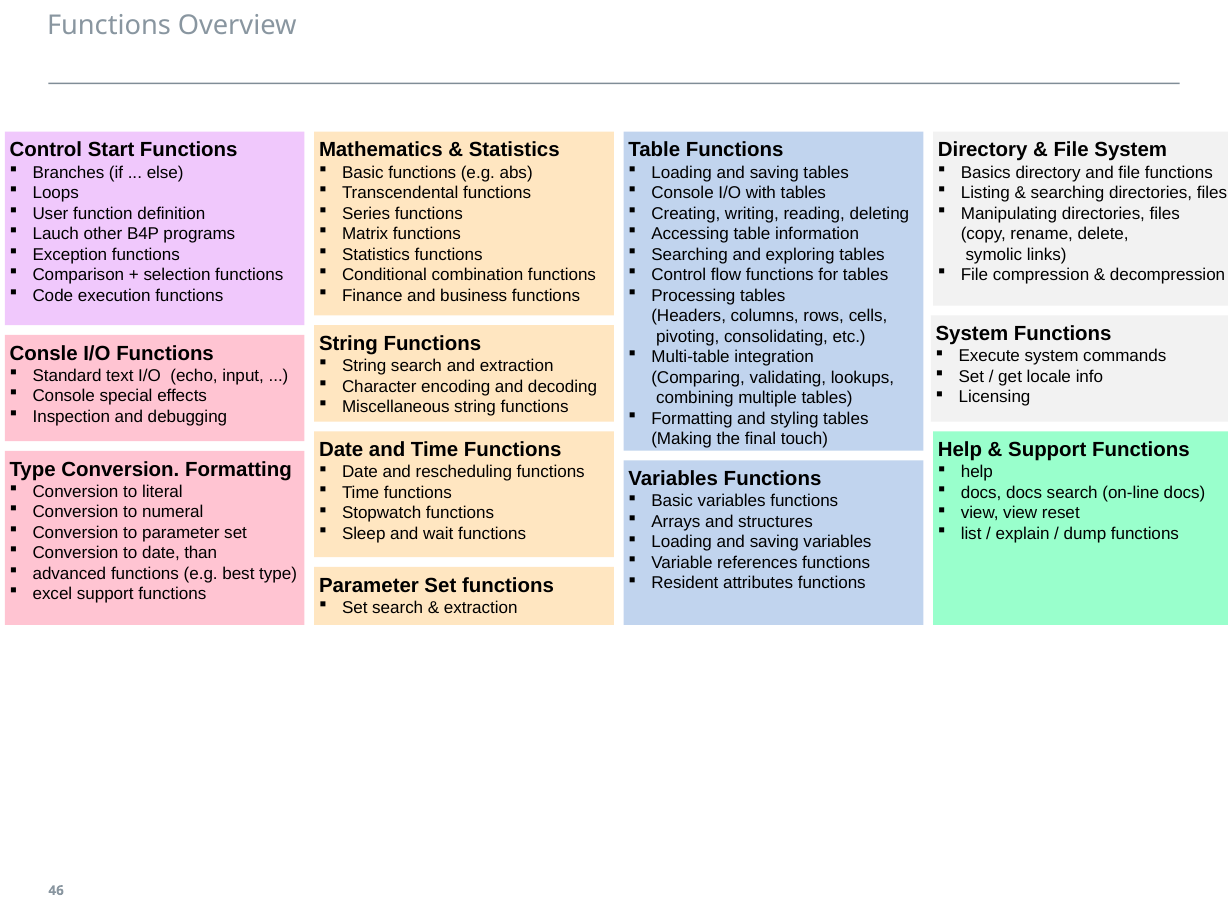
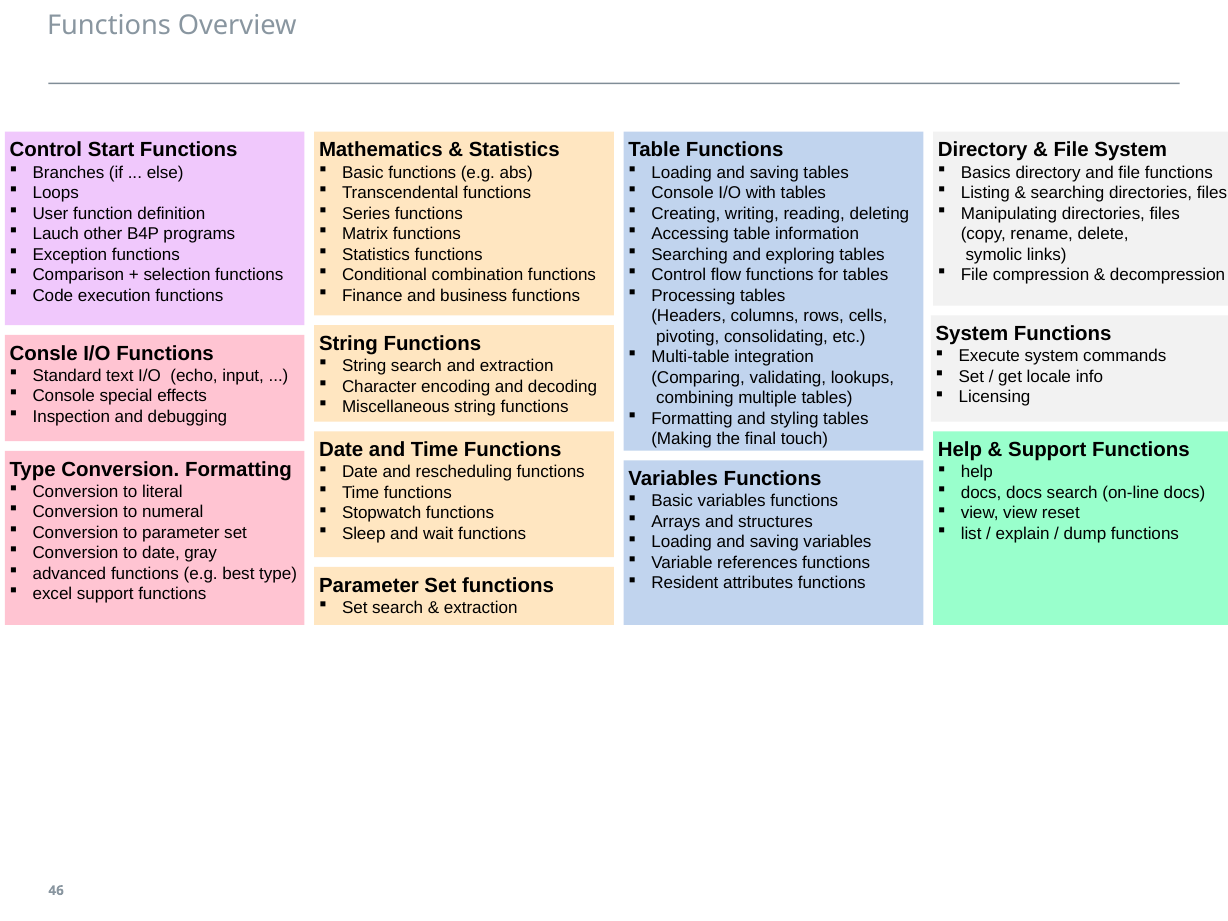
than: than -> gray
